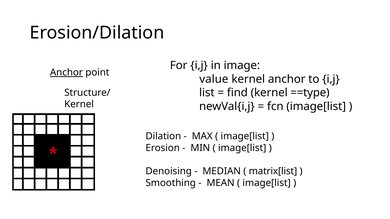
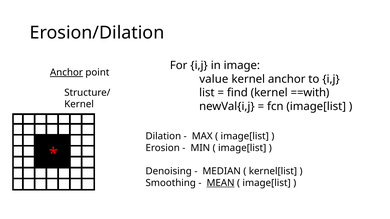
==type: ==type -> ==with
matrix[list: matrix[list -> kernel[list
MEAN underline: none -> present
